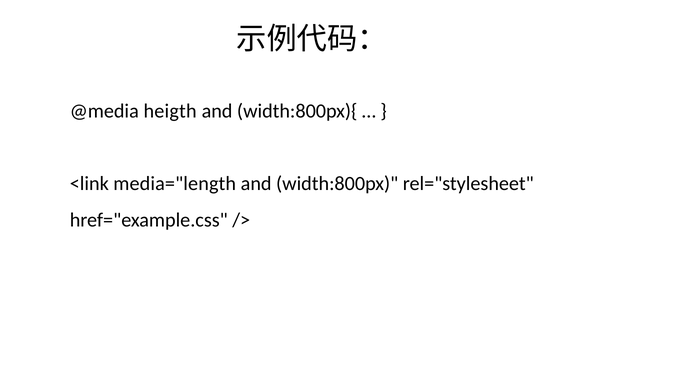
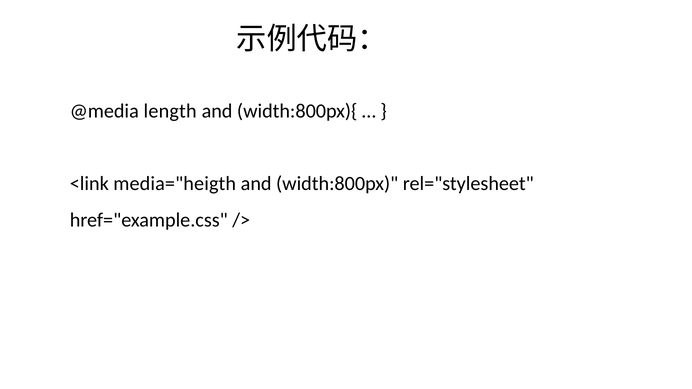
heigth: heigth -> length
media="length: media="length -> media="heigth
